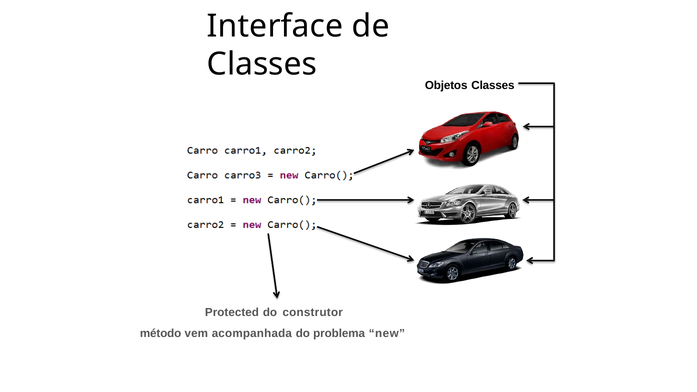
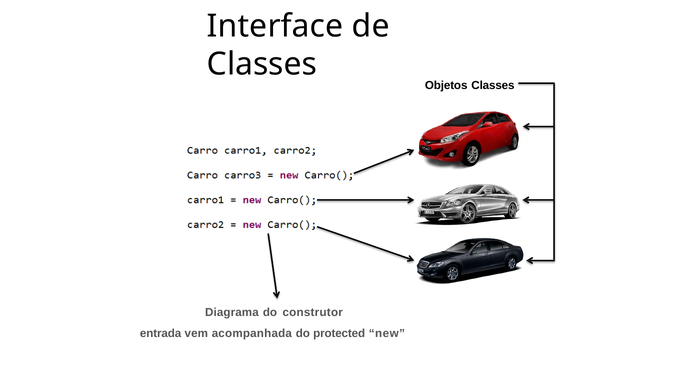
Protected: Protected -> Diagrama
método: método -> entrada
problema: problema -> protected
